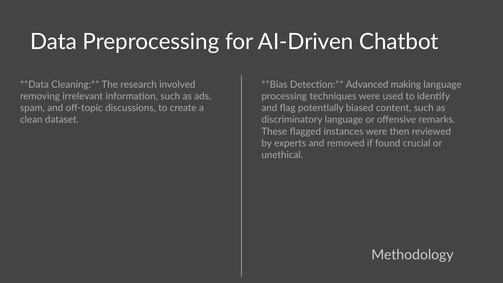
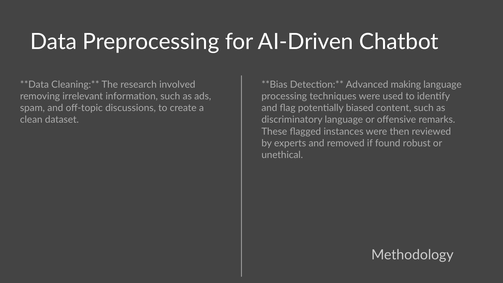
crucial: crucial -> robust
